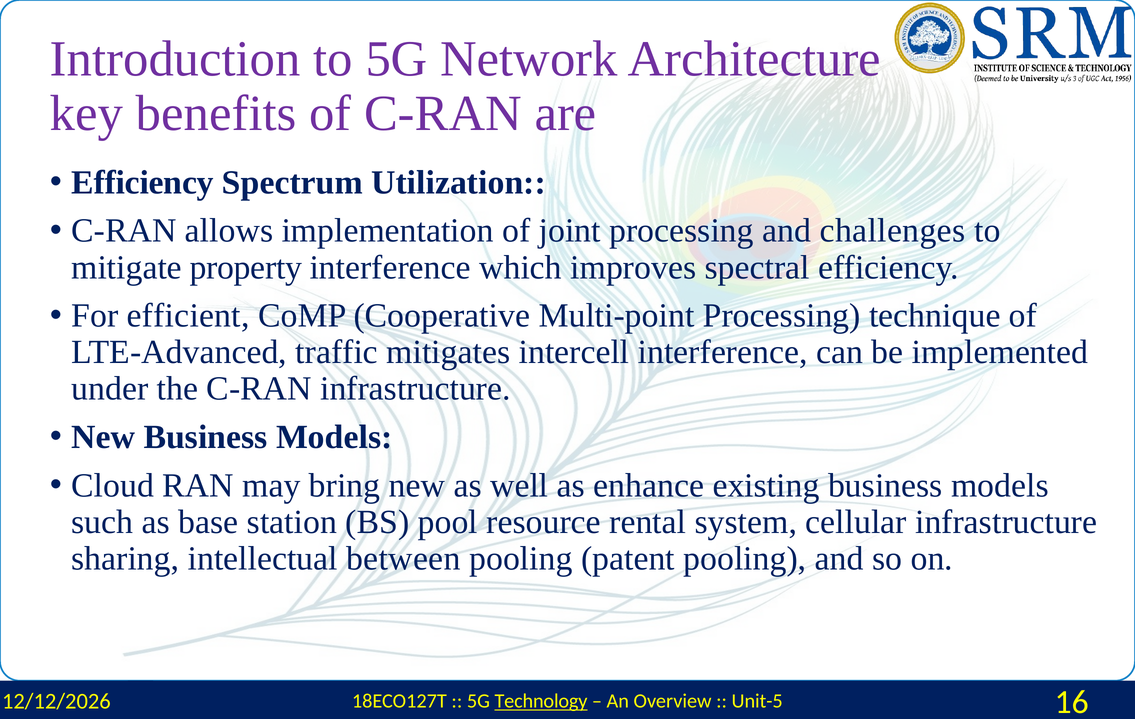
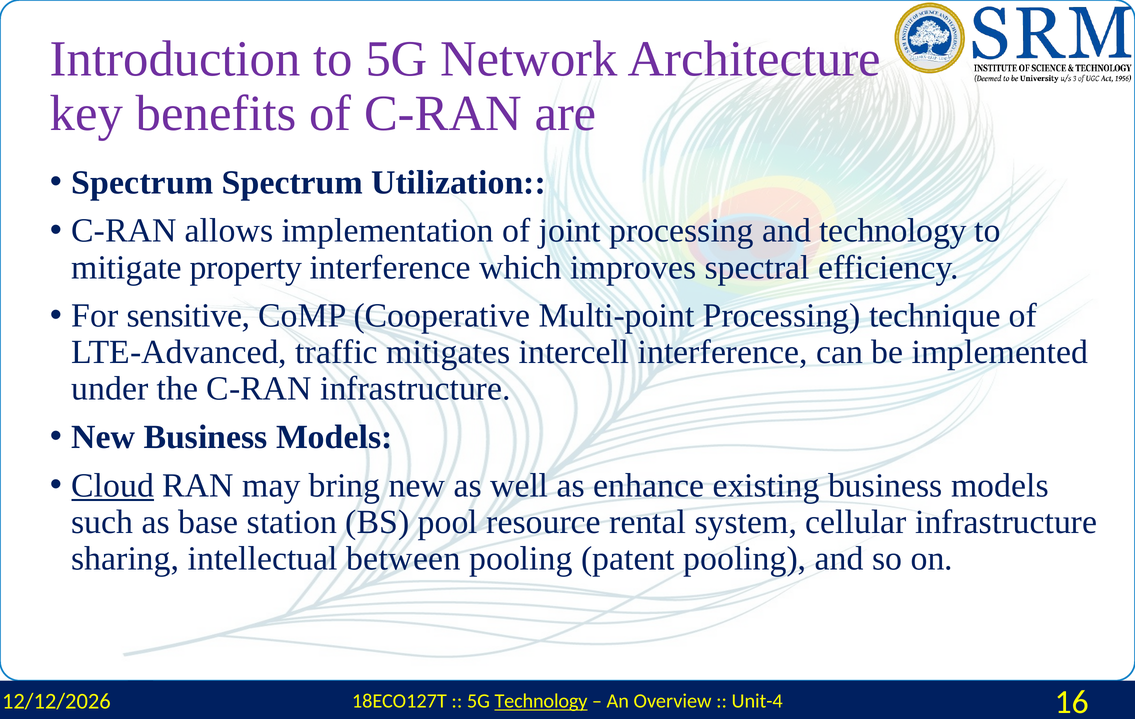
Efficiency at (142, 183): Efficiency -> Spectrum
and challenges: challenges -> technology
efficient: efficient -> sensitive
Cloud underline: none -> present
Unit-5: Unit-5 -> Unit-4
